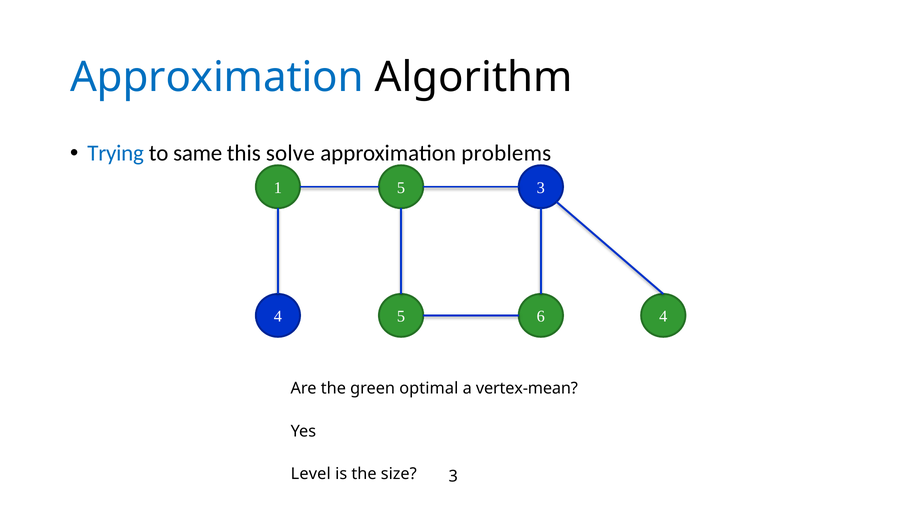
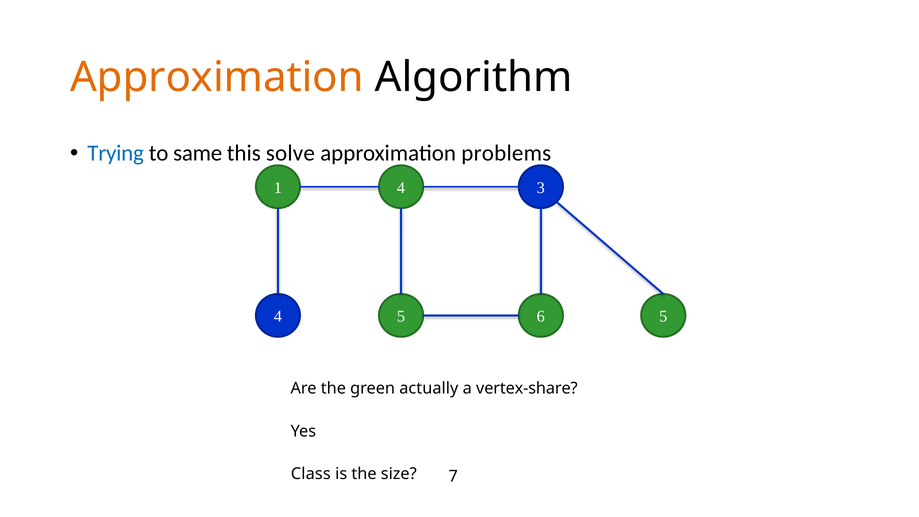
Approximation at (217, 77) colour: blue -> orange
1 5: 5 -> 4
5 4: 4 -> 5
optimal: optimal -> actually
vertex-mean: vertex-mean -> vertex-share
Level: Level -> Class
size 3: 3 -> 7
